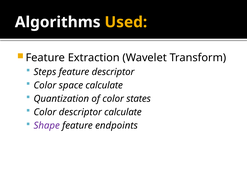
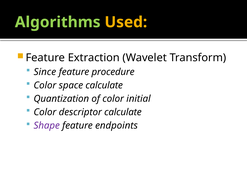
Algorithms colour: white -> light green
Steps: Steps -> Since
feature descriptor: descriptor -> procedure
states: states -> initial
